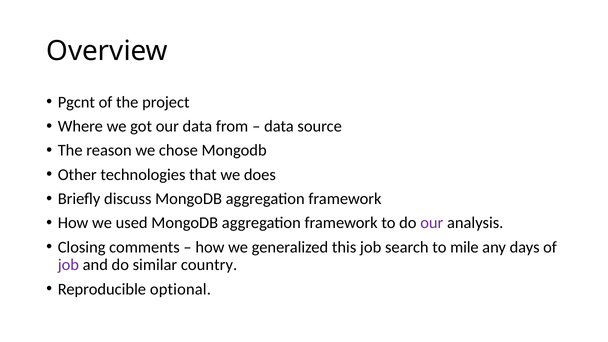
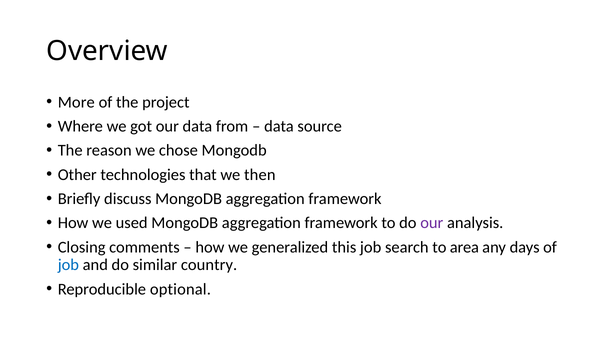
Pgcnt: Pgcnt -> More
does: does -> then
mile: mile -> area
job at (68, 265) colour: purple -> blue
